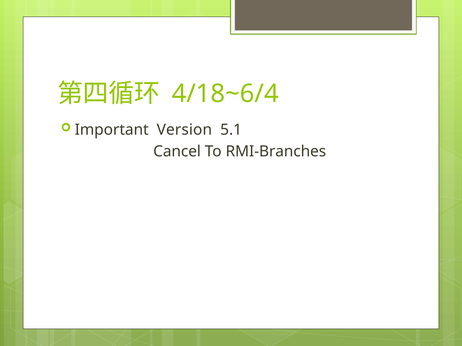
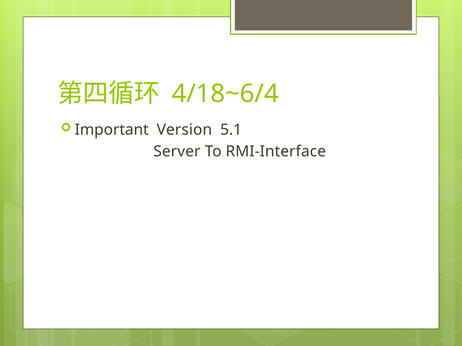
Cancel: Cancel -> Server
RMI-Branches: RMI-Branches -> RMI-Interface
